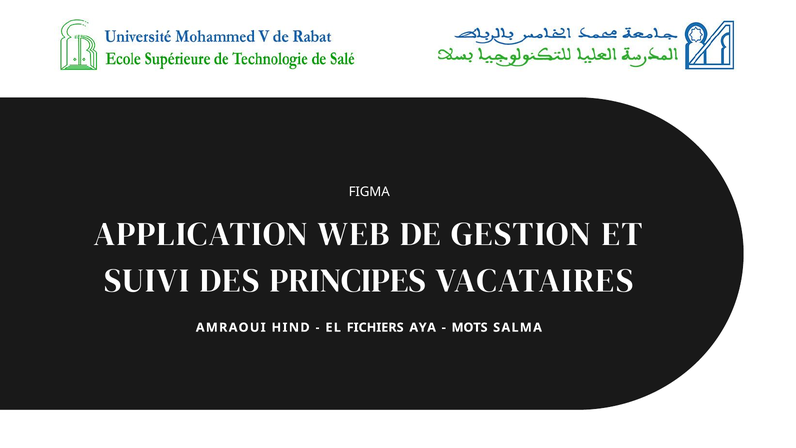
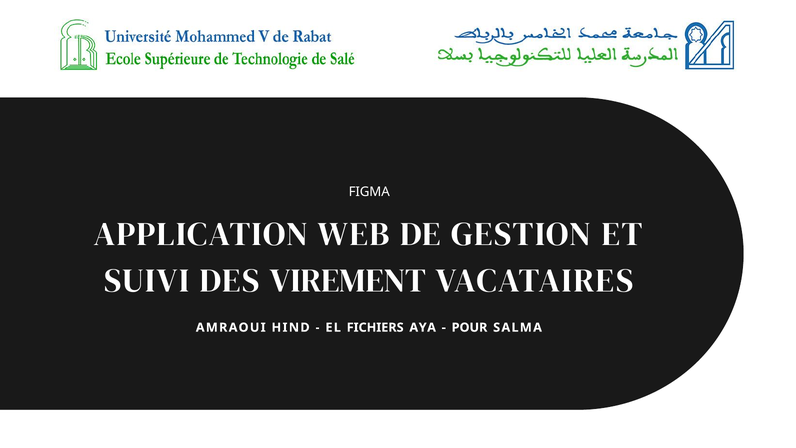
PRINCIPES: PRINCIPES -> VIREMENT
MOTS: MOTS -> POUR
